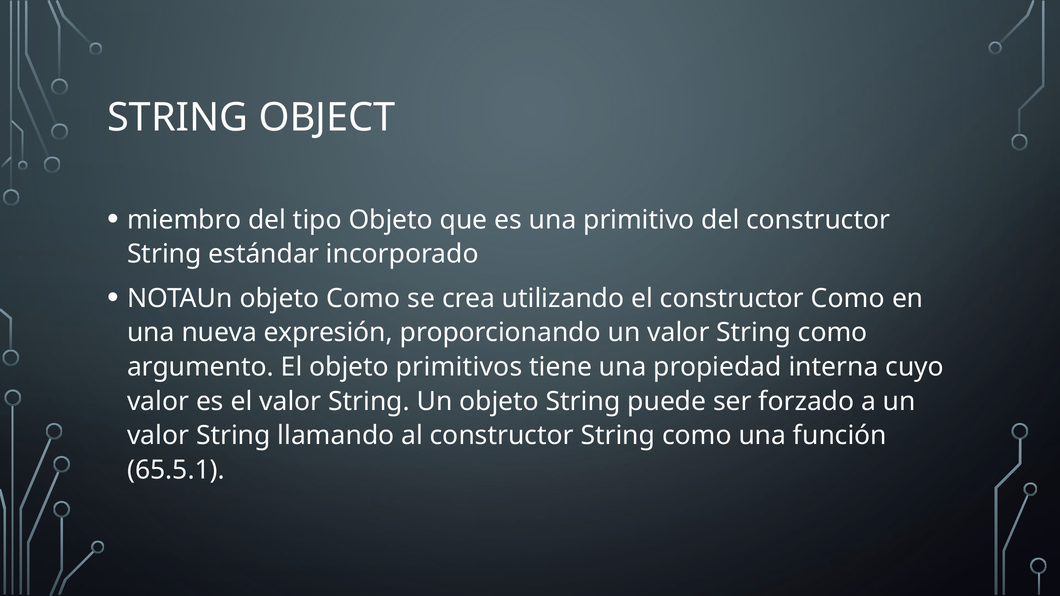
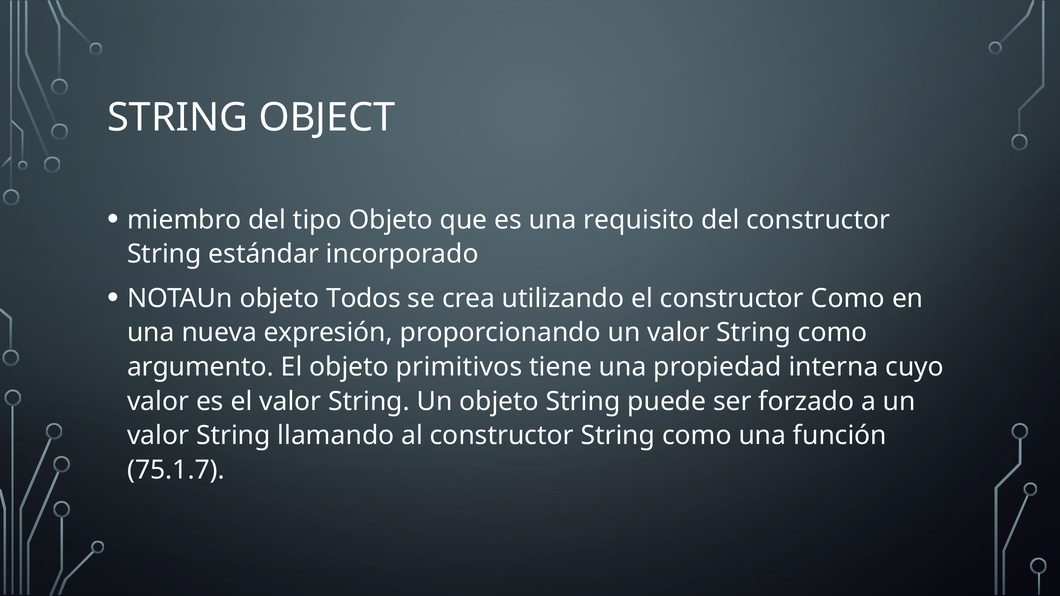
primitivo: primitivo -> requisito
objeto Como: Como -> Todos
65.5.1: 65.5.1 -> 75.1.7
